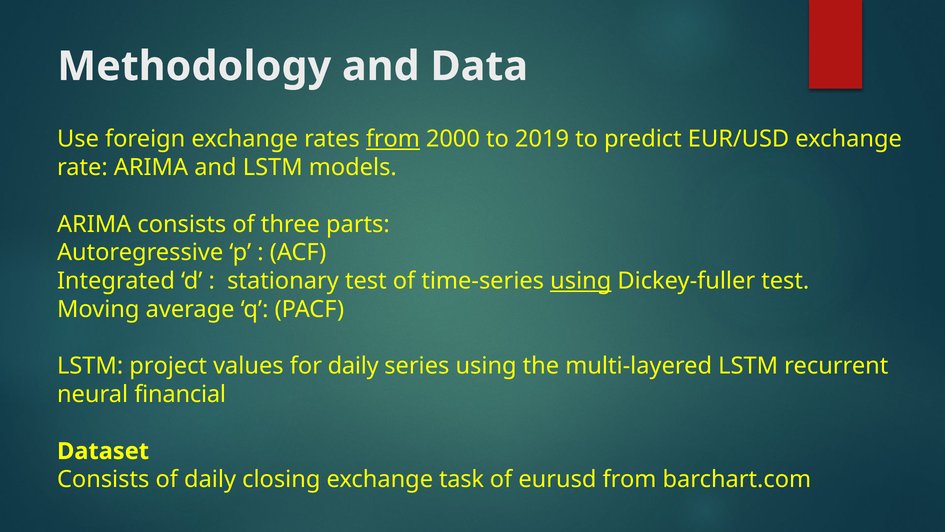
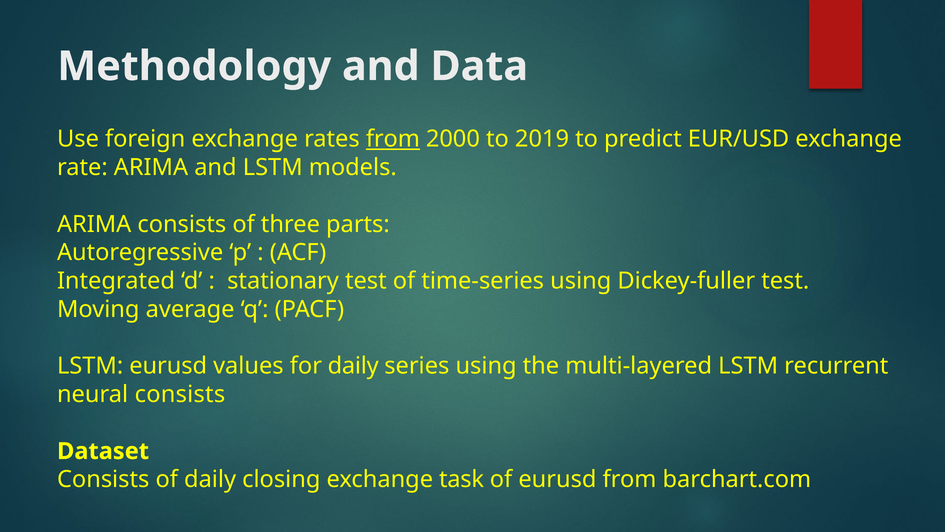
using at (581, 281) underline: present -> none
LSTM project: project -> eurusd
neural financial: financial -> consists
